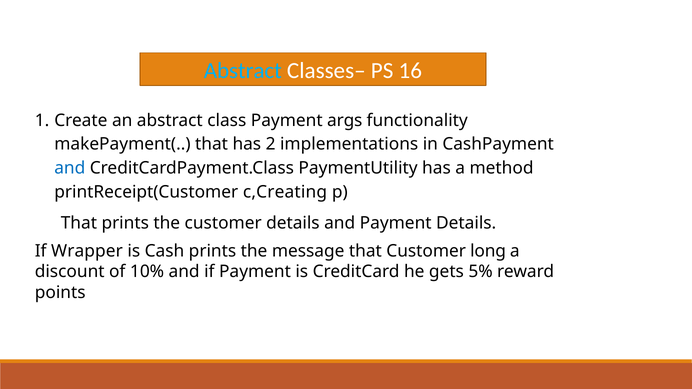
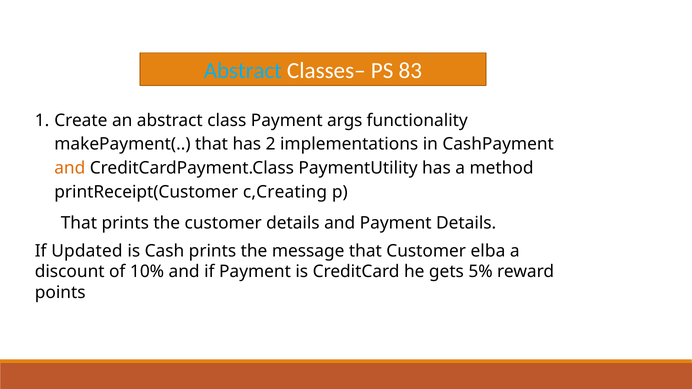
16: 16 -> 83
and at (70, 168) colour: blue -> orange
Wrapper: Wrapper -> Updated
long: long -> elba
